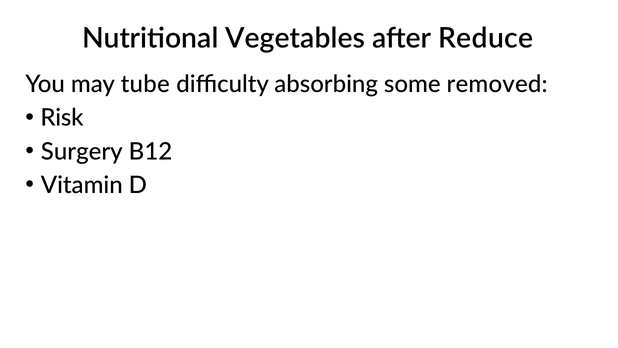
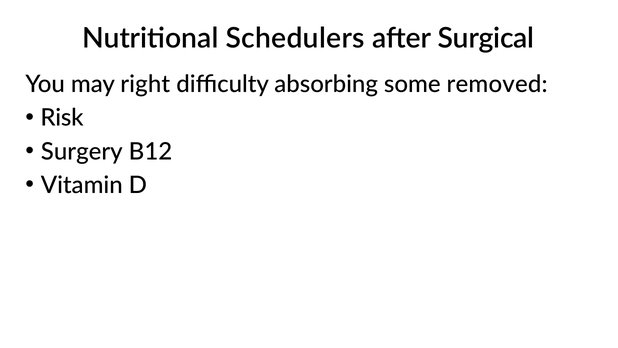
Vegetables: Vegetables -> Schedulers
Reduce: Reduce -> Surgical
tube: tube -> right
